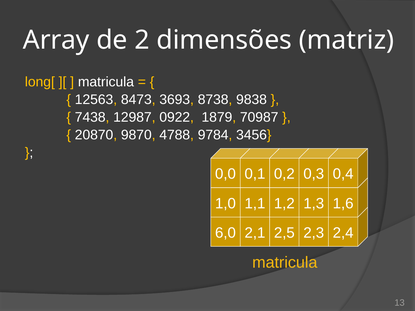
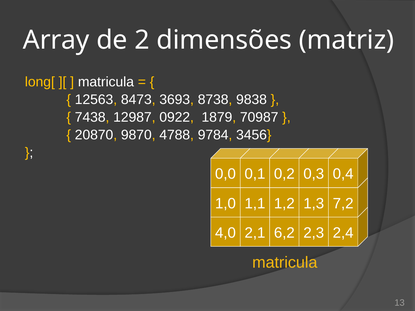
1,6: 1,6 -> 7,2
6,0: 6,0 -> 4,0
2,5: 2,5 -> 6,2
